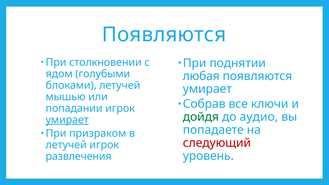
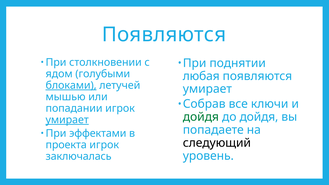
блоками underline: none -> present
до аудио: аудио -> дойдя
призраком: призраком -> эффектами
следующий colour: red -> black
летучей at (66, 145): летучей -> проекта
развлечения: развлечения -> заключалась
